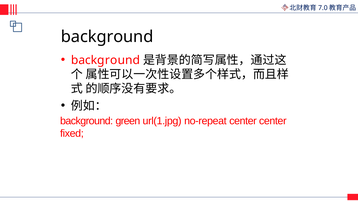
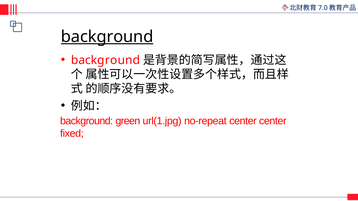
background at (107, 37) underline: none -> present
